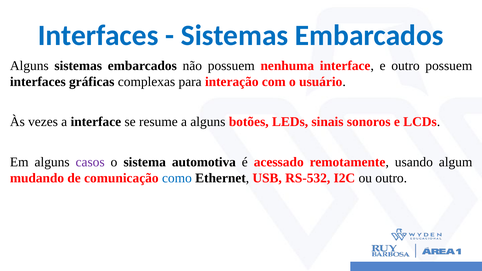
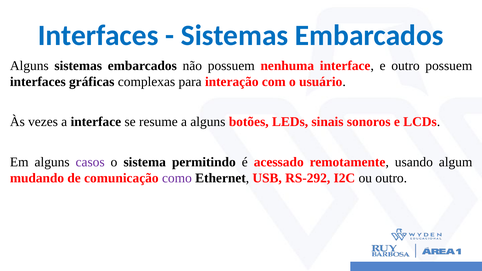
automotiva: automotiva -> permitindo
como colour: blue -> purple
RS-532: RS-532 -> RS-292
